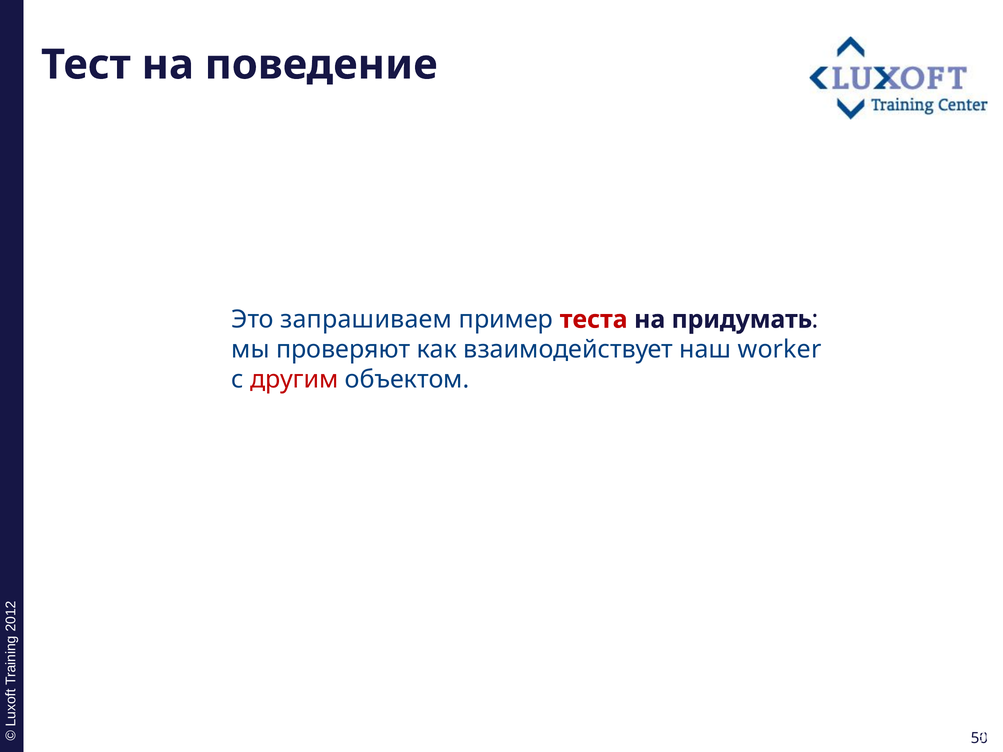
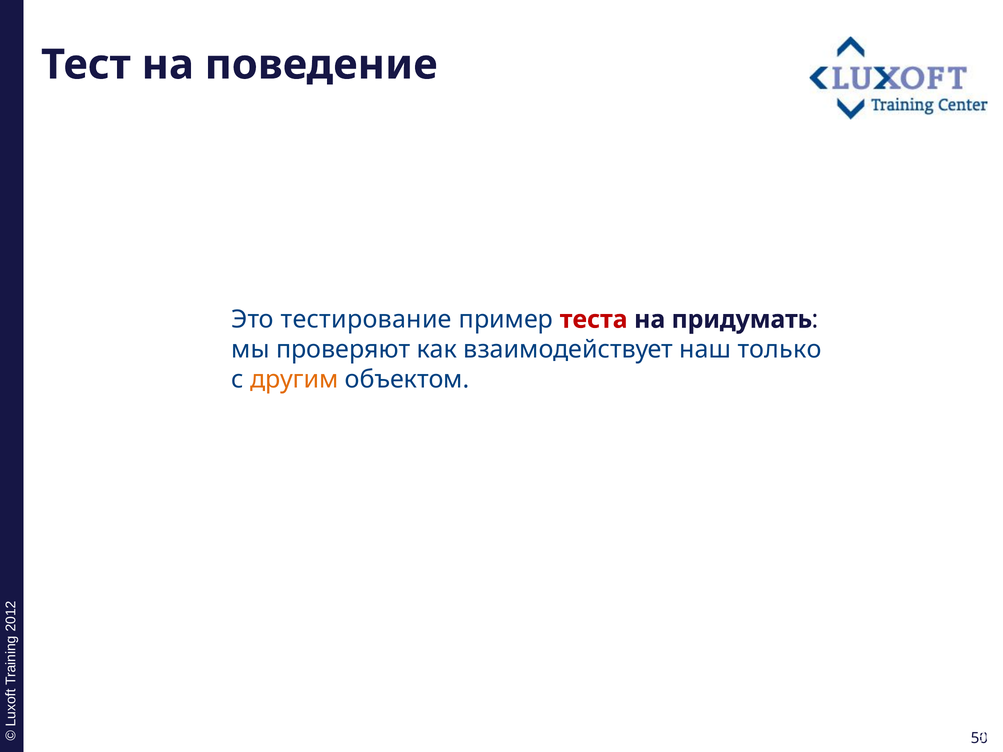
запрашиваем: запрашиваем -> тестирование
worker: worker -> только
другим colour: red -> orange
